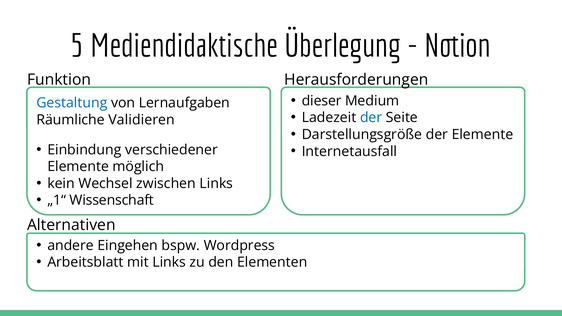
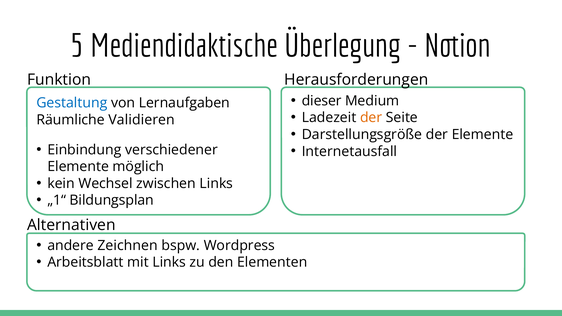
der at (371, 118) colour: blue -> orange
Wissenschaft: Wissenschaft -> Bildungsplan
Eingehen: Eingehen -> Zeichnen
